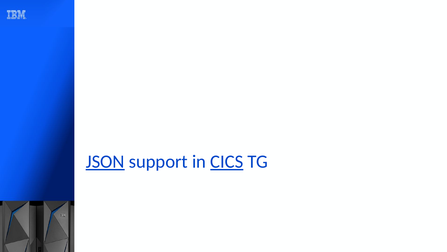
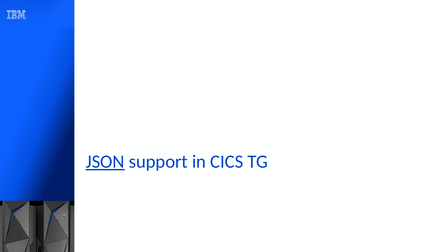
CICS underline: present -> none
